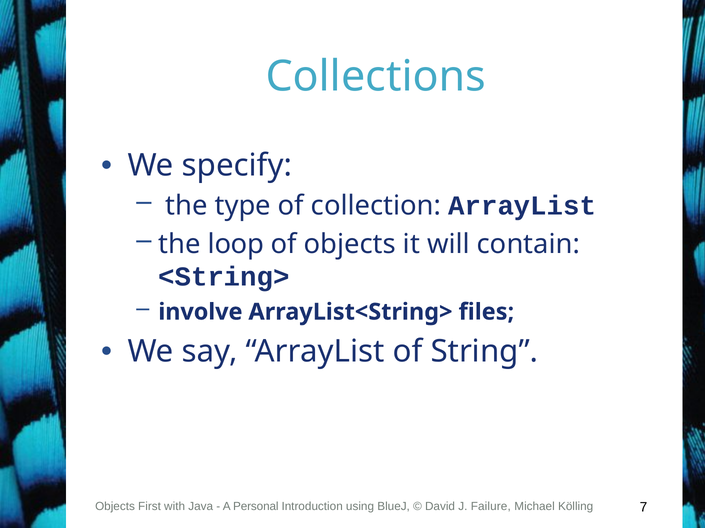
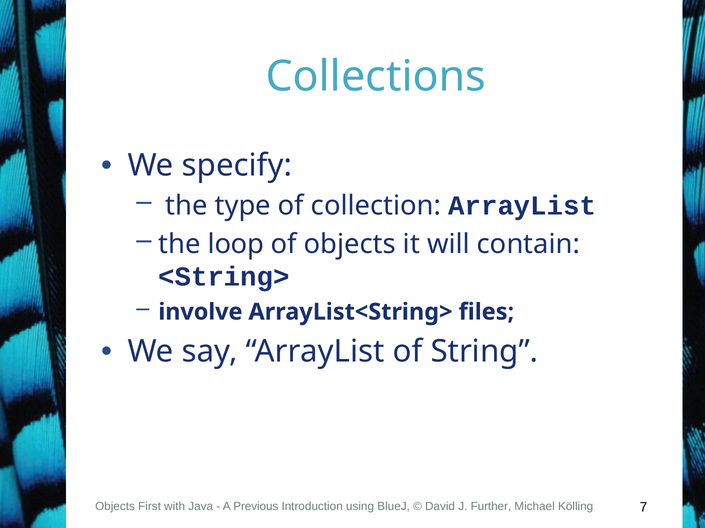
Personal: Personal -> Previous
Failure: Failure -> Further
